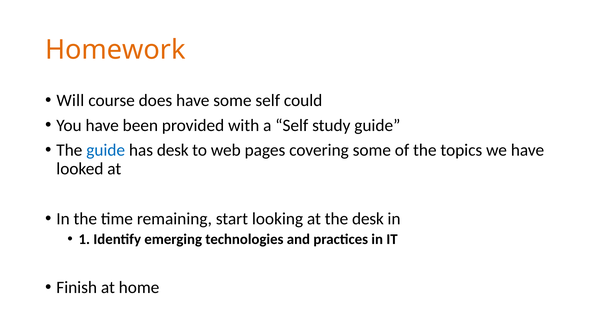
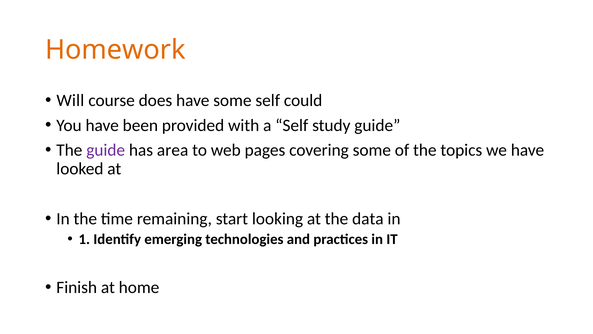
guide at (106, 150) colour: blue -> purple
has desk: desk -> area
the desk: desk -> data
